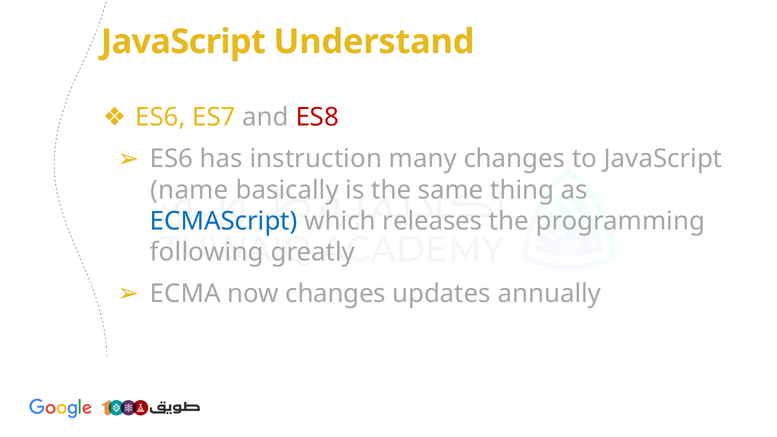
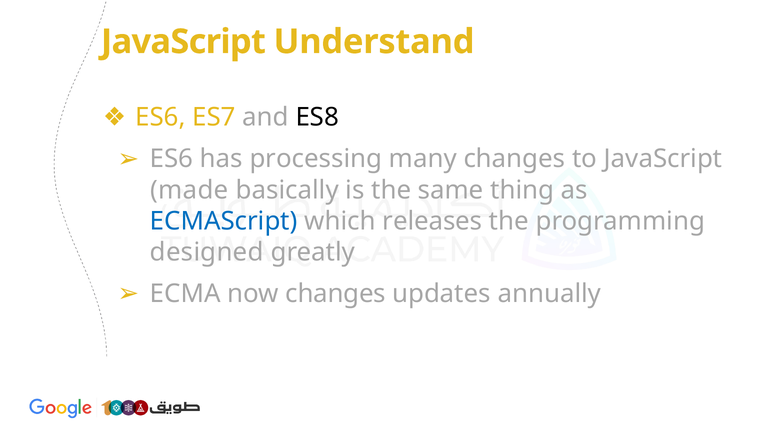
ES8 colour: red -> black
instruction: instruction -> processing
name: name -> made
following: following -> designed
